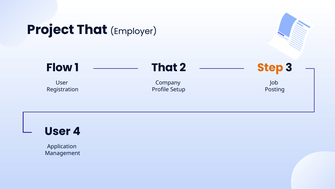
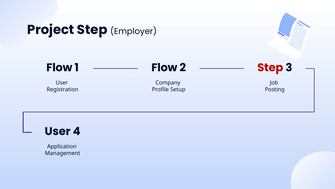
Project That: That -> Step
That at (164, 68): That -> Flow
Step at (270, 68) colour: orange -> red
